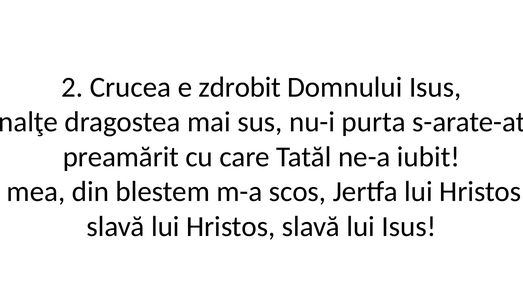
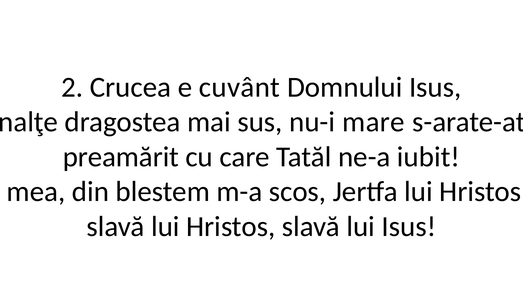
e zdrobit: zdrobit -> cuvânt
purta: purta -> mare
